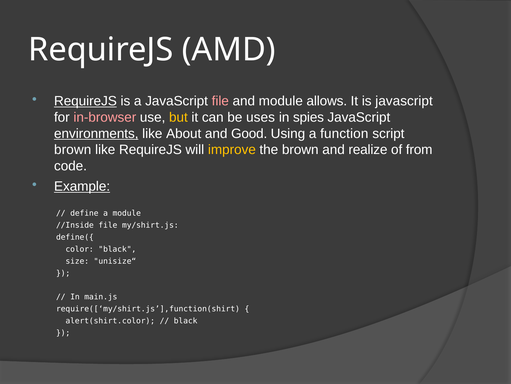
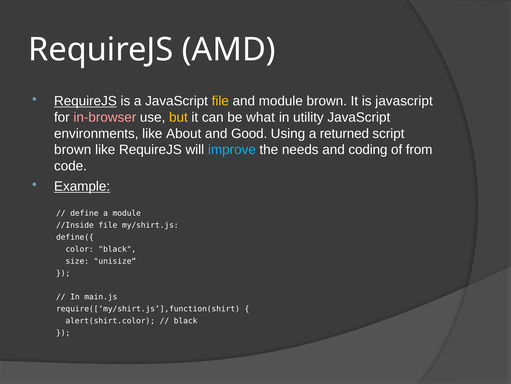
file at (220, 101) colour: pink -> yellow
module allows: allows -> brown
uses: uses -> what
spies: spies -> utility
environments underline: present -> none
function: function -> returned
improve colour: yellow -> light blue
the brown: brown -> needs
realize: realize -> coding
